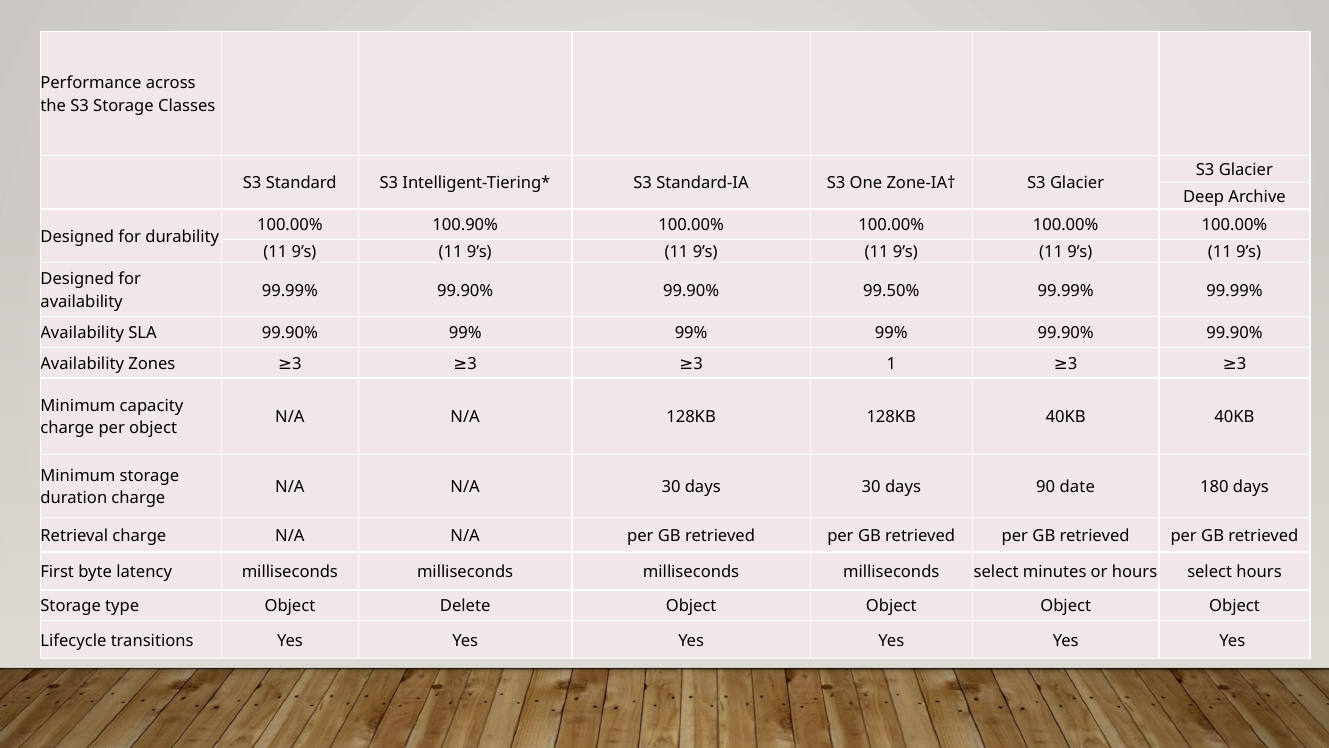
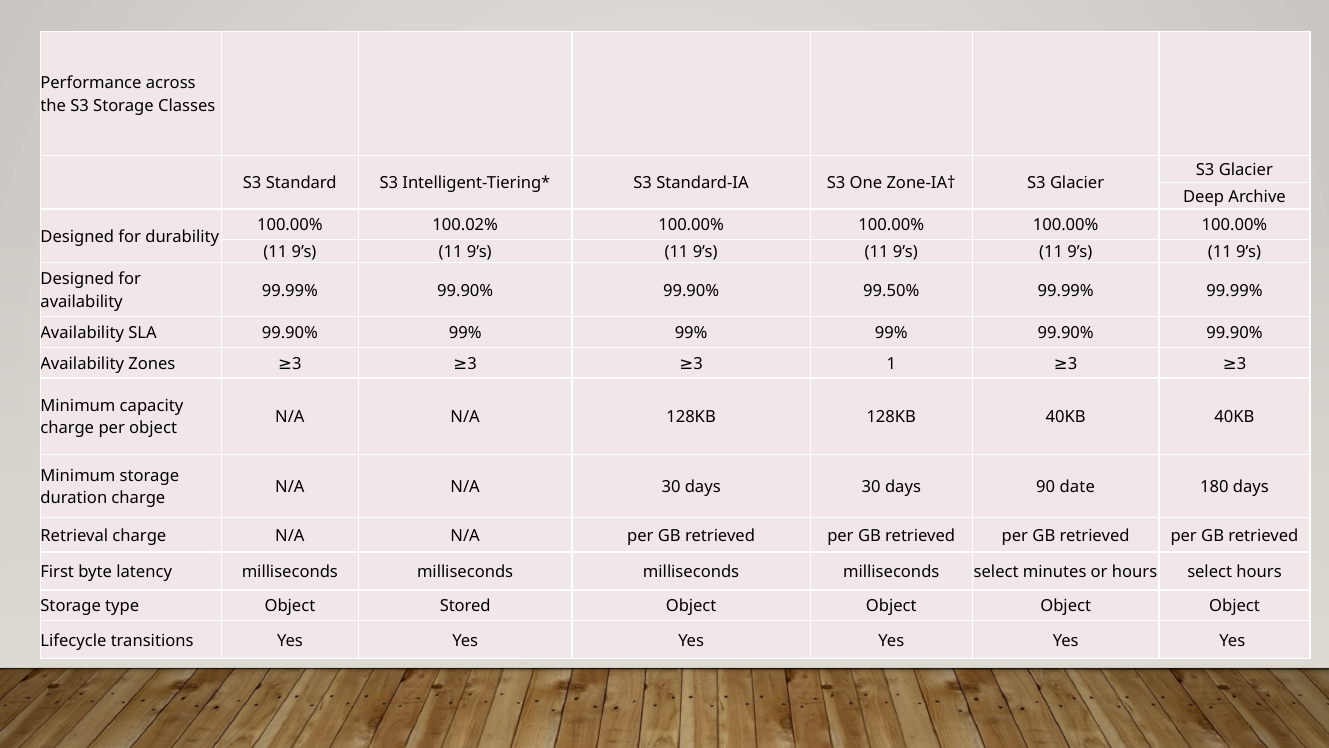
100.90%: 100.90% -> 100.02%
Delete: Delete -> Stored
